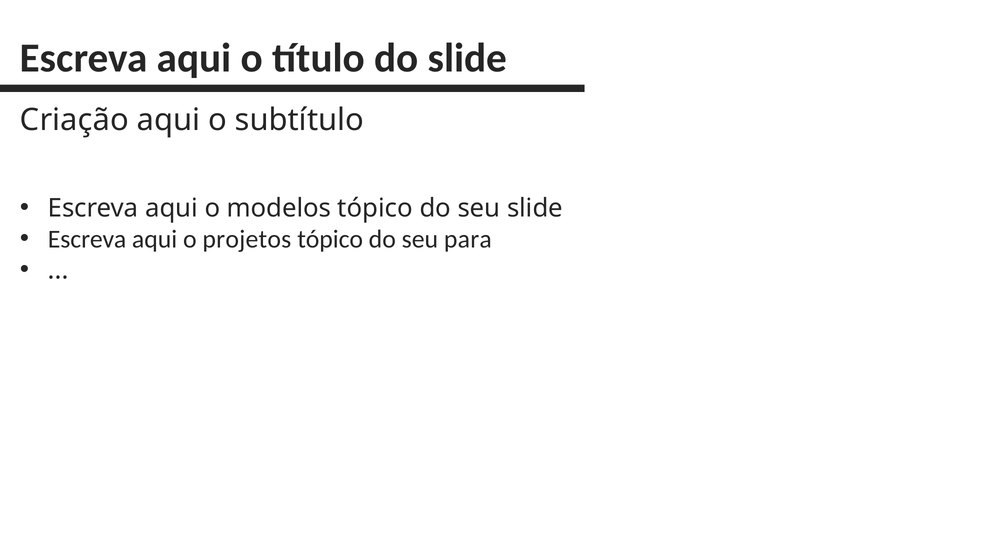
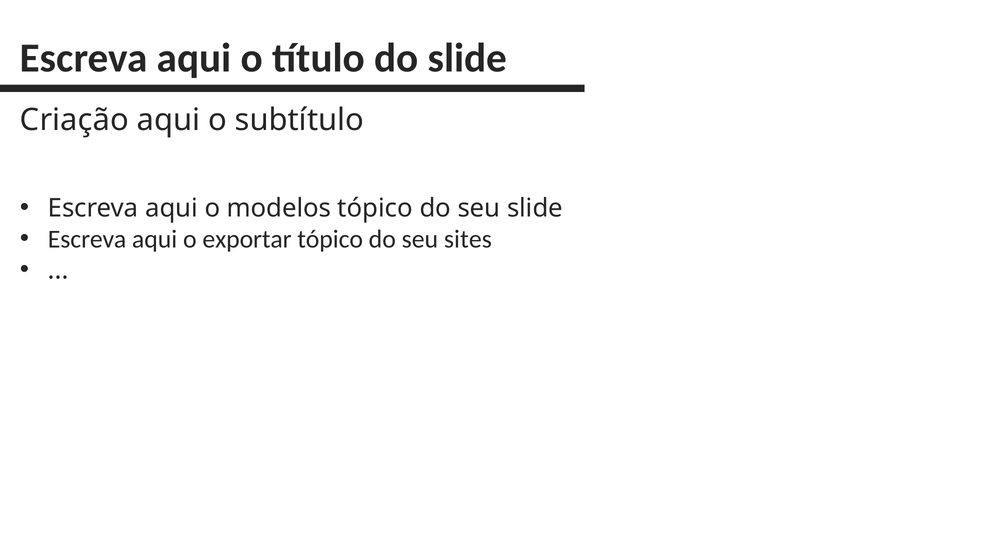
projetos: projetos -> exportar
para: para -> sites
